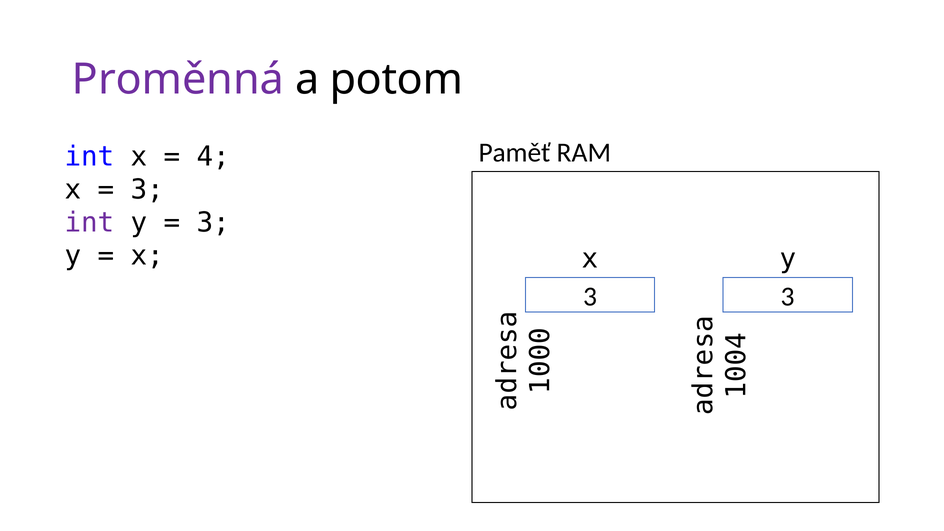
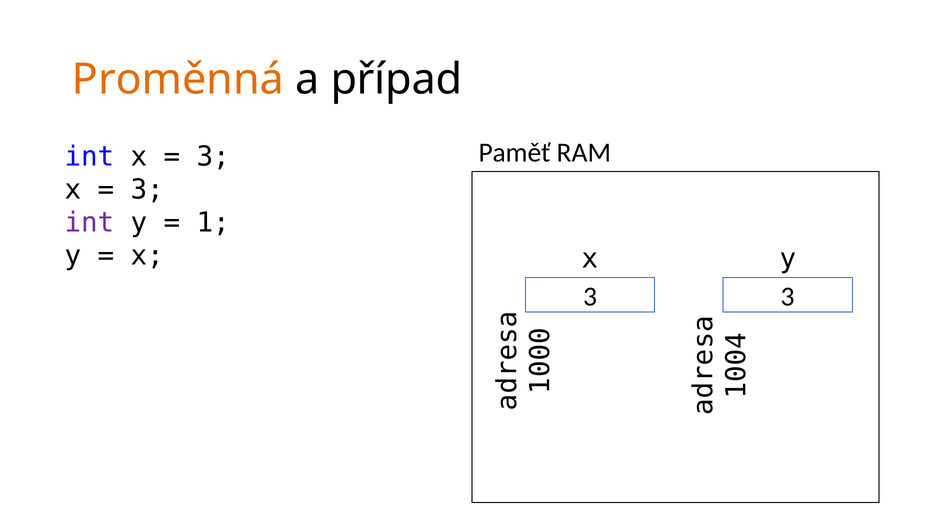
Proměnná colour: purple -> orange
potom: potom -> případ
4 at (213, 156): 4 -> 3
3 at (213, 223): 3 -> 1
